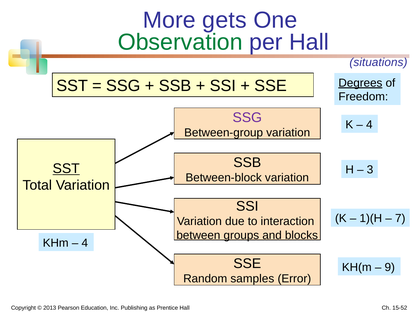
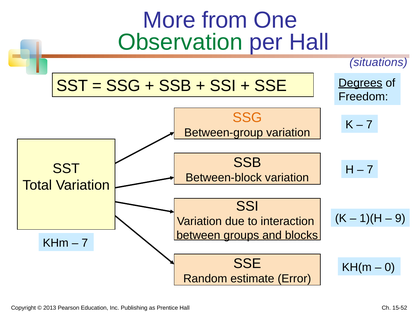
gets: gets -> from
SSG at (247, 118) colour: purple -> orange
4 at (369, 125): 4 -> 7
SST at (66, 169) underline: present -> none
3 at (370, 170): 3 -> 7
7: 7 -> 9
4 at (85, 243): 4 -> 7
9: 9 -> 0
samples: samples -> estimate
